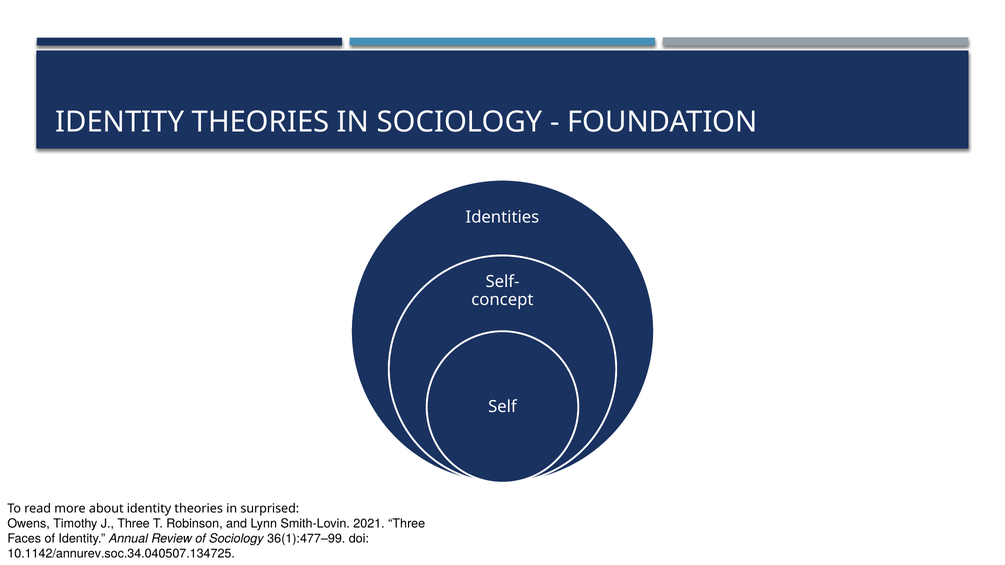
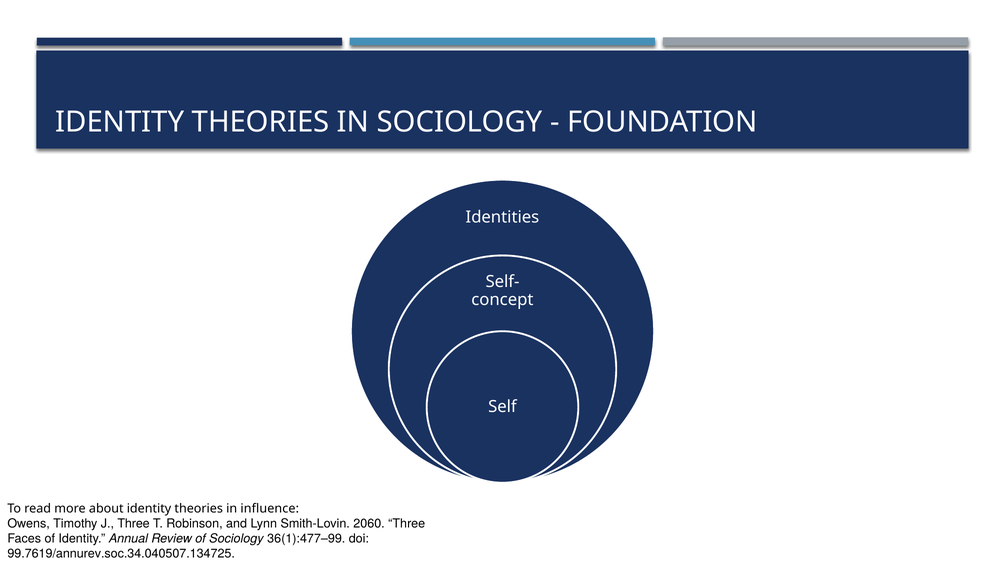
surprised: surprised -> influence
2021: 2021 -> 2060
10.1142/annurev.soc.34.040507.134725: 10.1142/annurev.soc.34.040507.134725 -> 99.7619/annurev.soc.34.040507.134725
